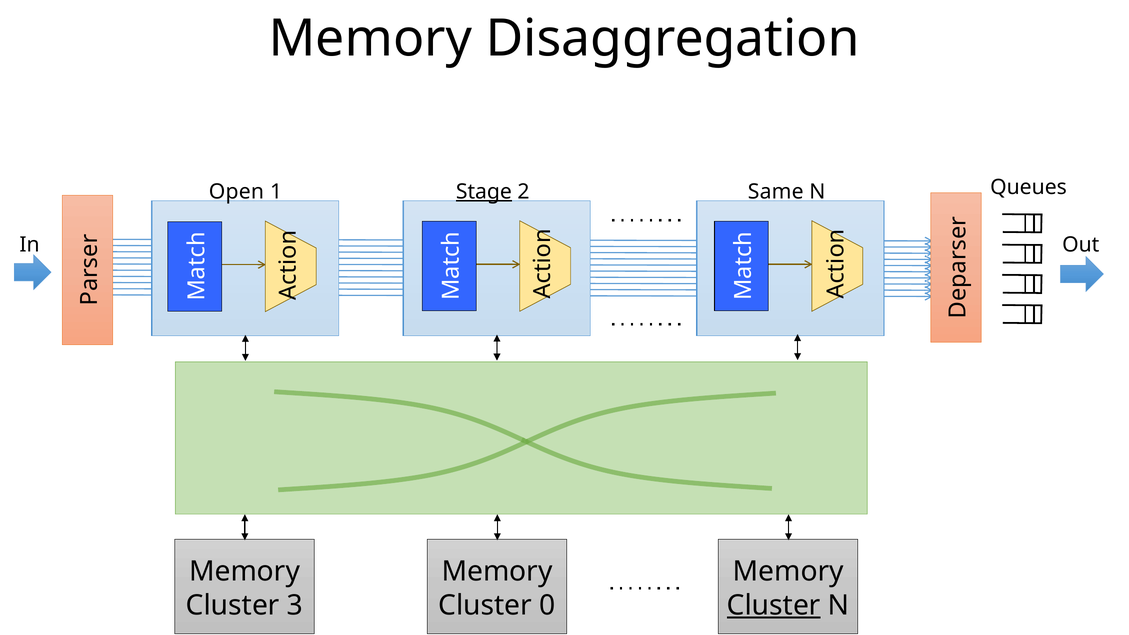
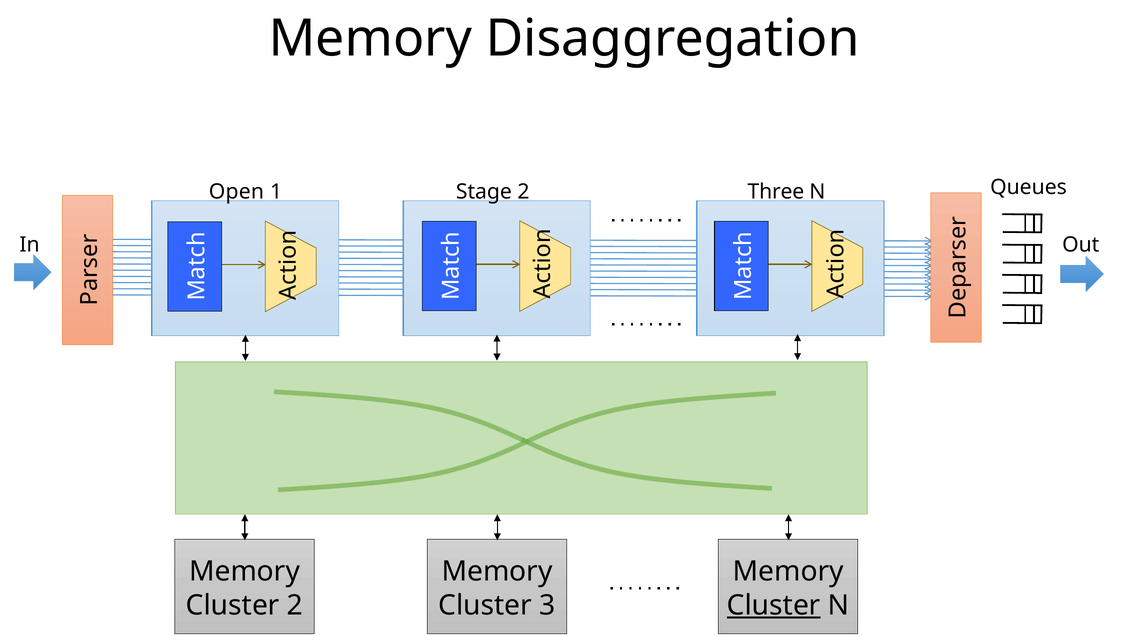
Stage underline: present -> none
Same: Same -> Three
Cluster 3: 3 -> 2
0: 0 -> 3
